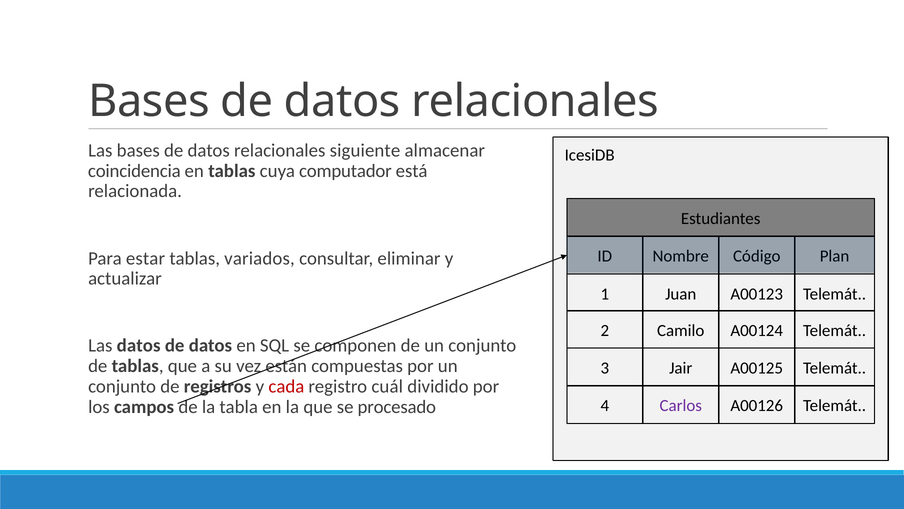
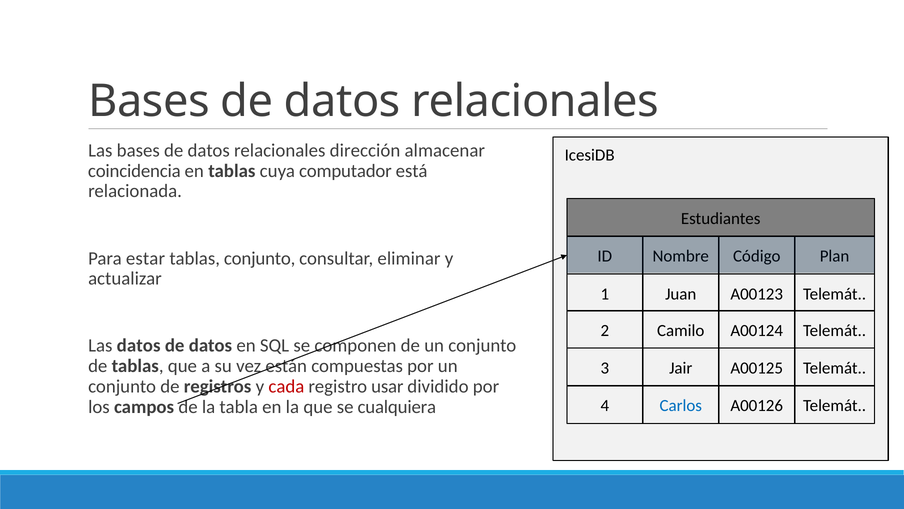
siguiente: siguiente -> dirección
tablas variados: variados -> conjunto
cuál: cuál -> usar
Carlos colour: purple -> blue
procesado: procesado -> cualquiera
